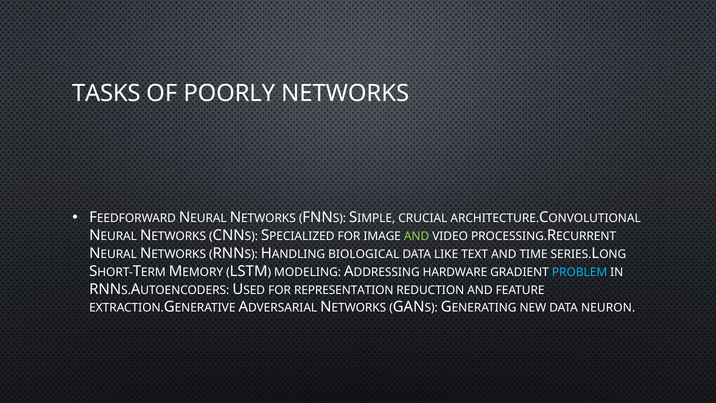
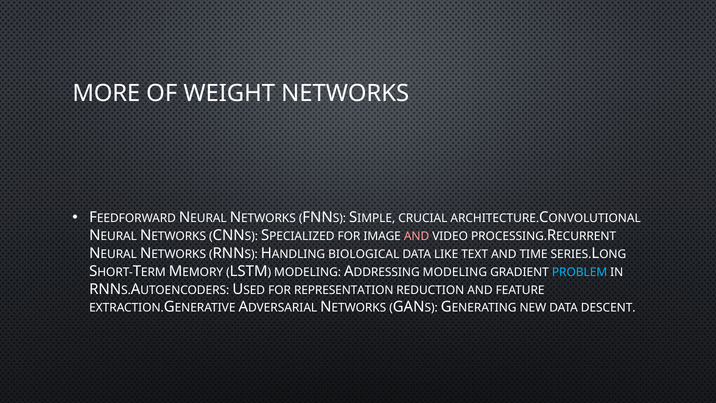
TASKS: TASKS -> MORE
POORLY: POORLY -> WEIGHT
AND at (417, 236) colour: light green -> pink
HARDWARE at (455, 272): HARDWARE -> MODELING
NEURON: NEURON -> DESCENT
